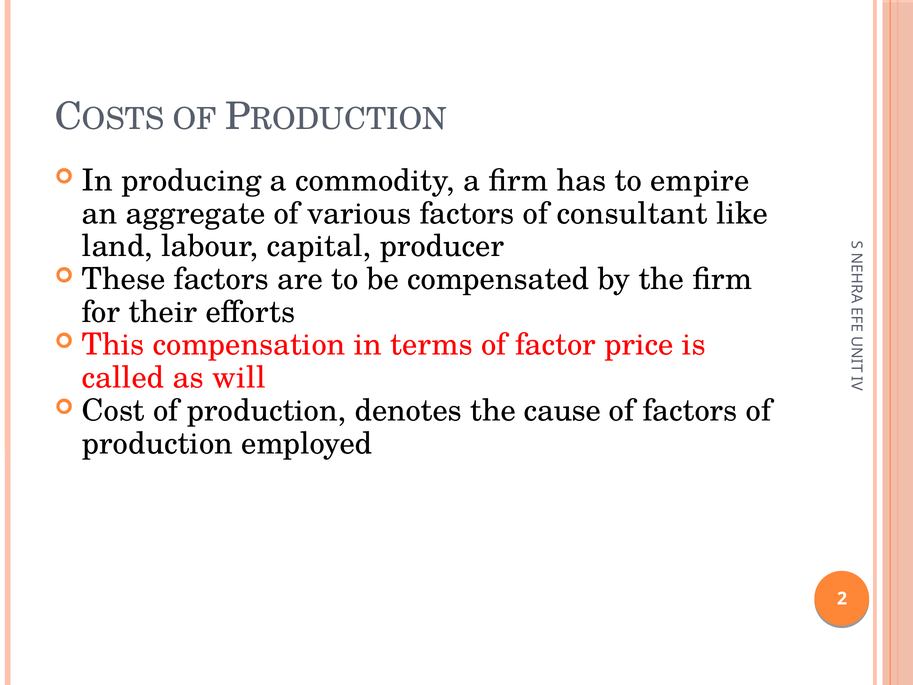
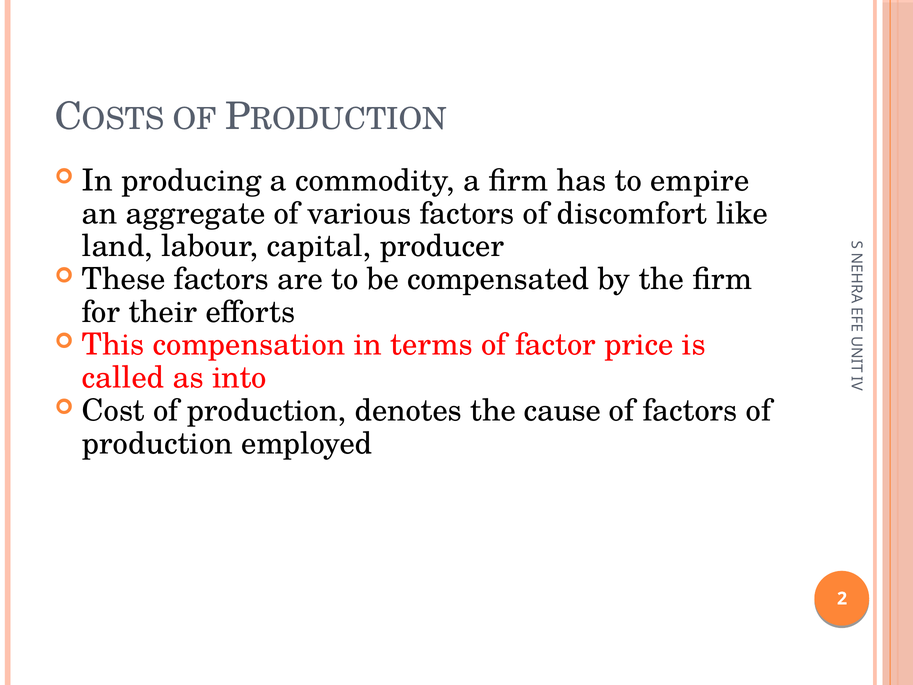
consultant: consultant -> discomfort
will: will -> into
